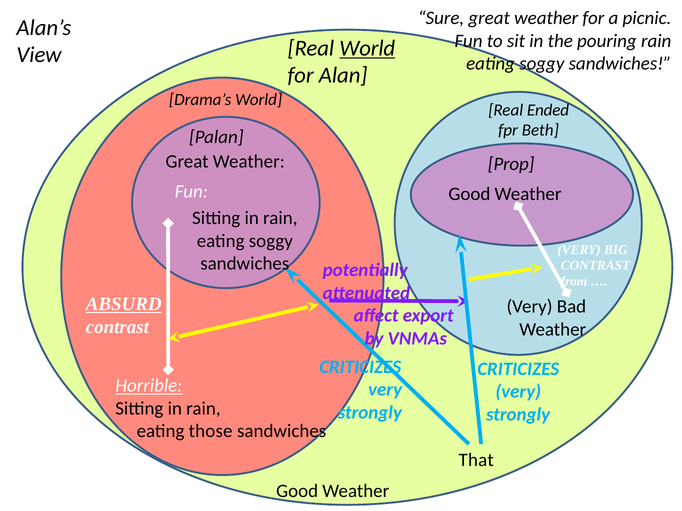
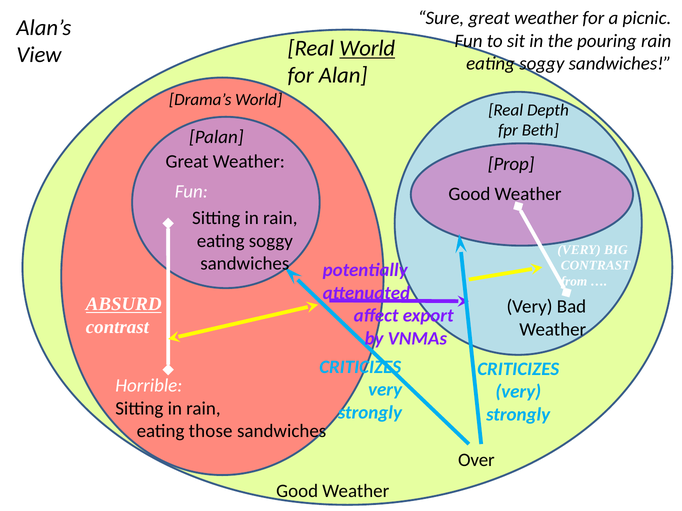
Ended: Ended -> Depth
Horrible underline: present -> none
That: That -> Over
